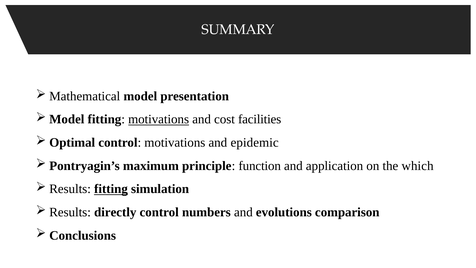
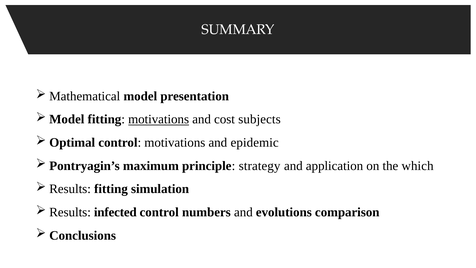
facilities: facilities -> subjects
function: function -> strategy
fitting at (111, 189) underline: present -> none
directly: directly -> infected
